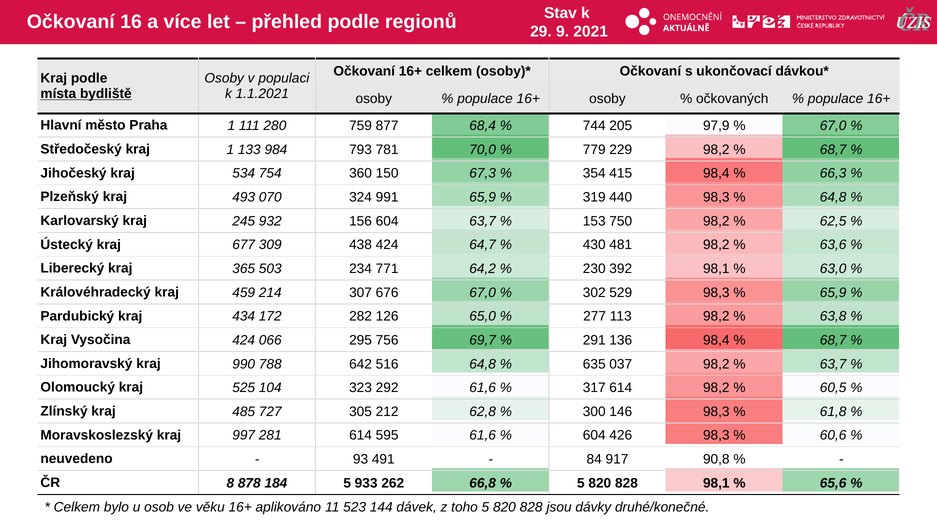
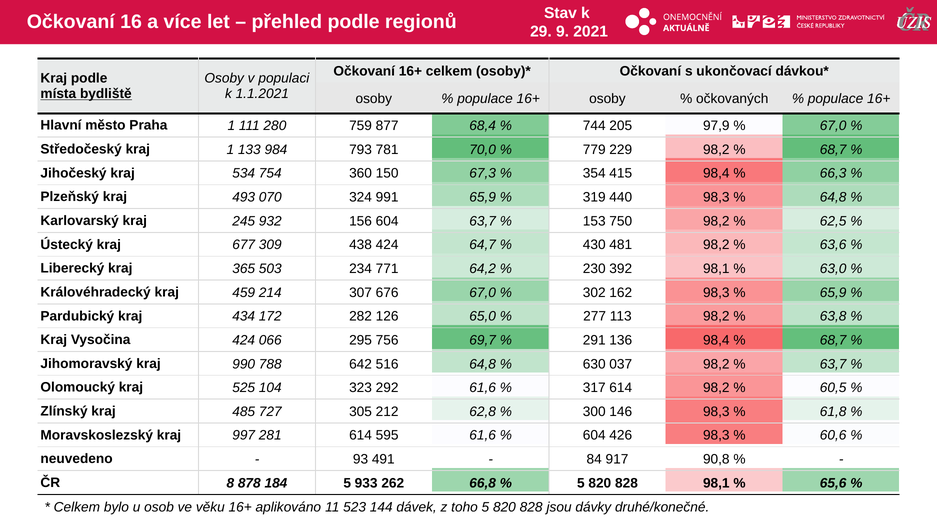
529: 529 -> 162
635: 635 -> 630
